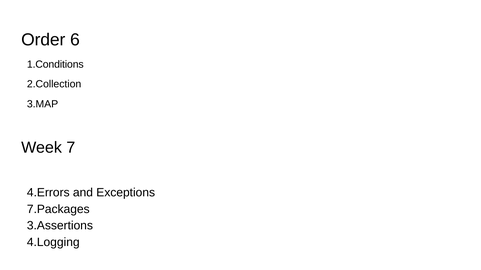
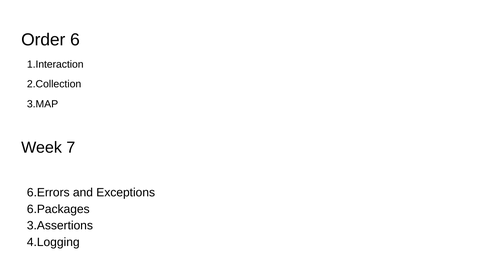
1.Conditions: 1.Conditions -> 1.Interaction
4.Errors: 4.Errors -> 6.Errors
7.Packages: 7.Packages -> 6.Packages
